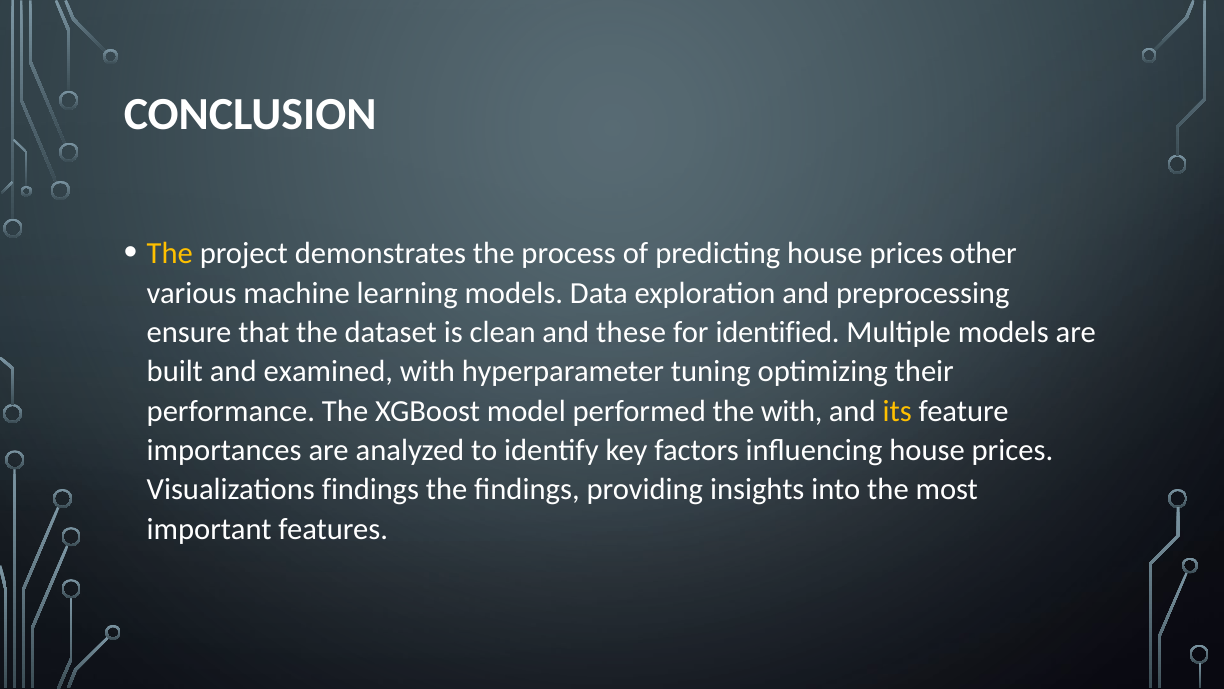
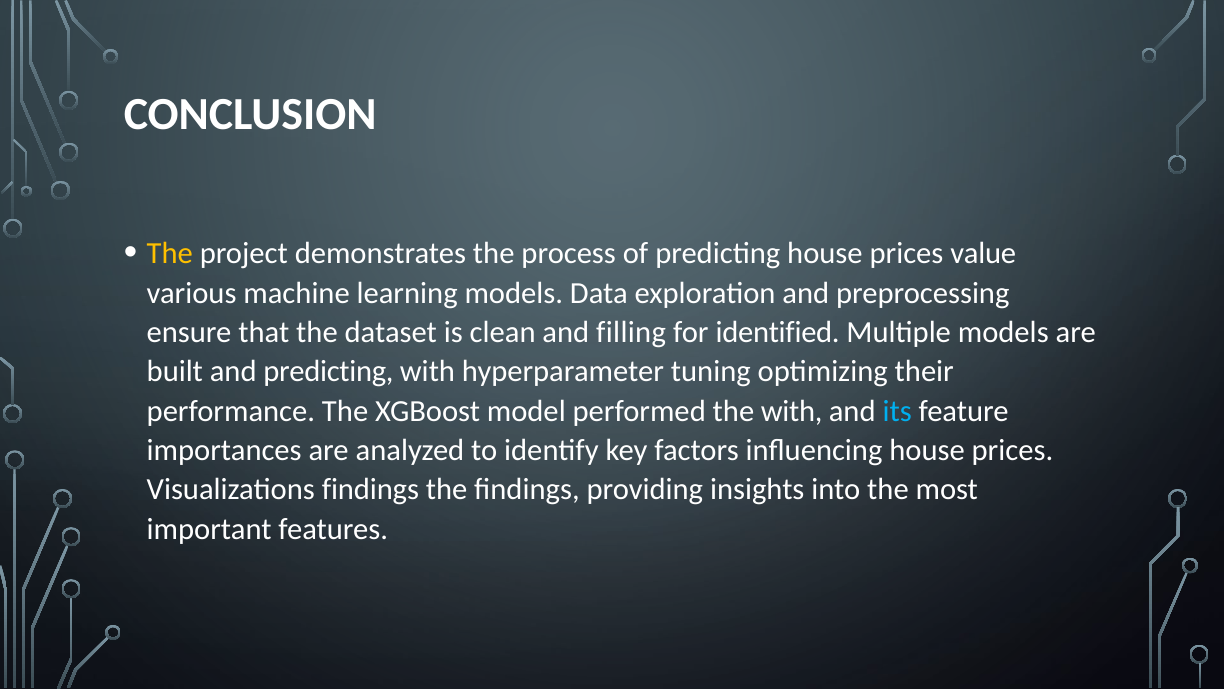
other: other -> value
these: these -> filling
and examined: examined -> predicting
its colour: yellow -> light blue
